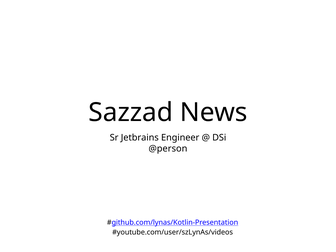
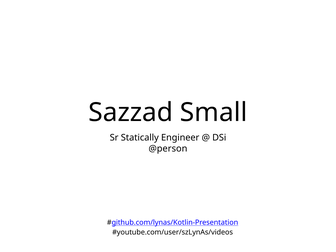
News: News -> Small
Jetbrains: Jetbrains -> Statically
